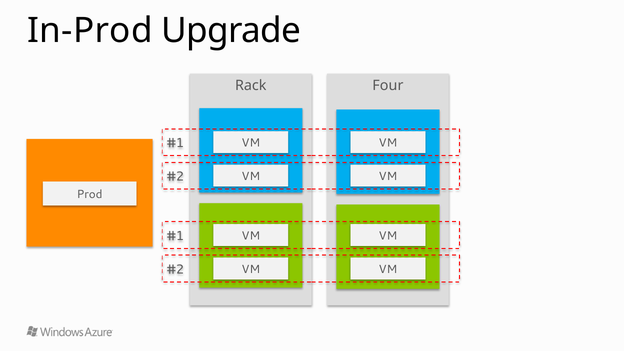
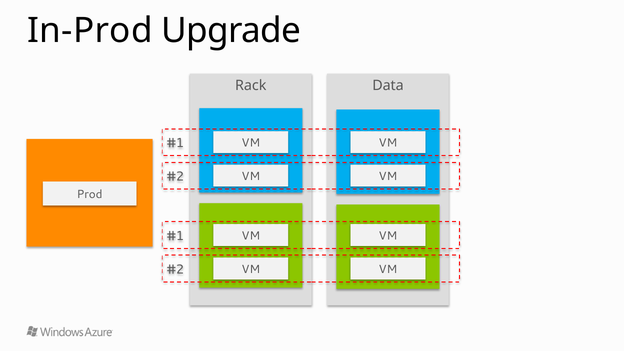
Four: Four -> Data
